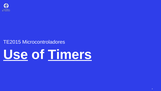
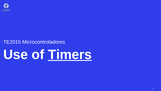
Use underline: present -> none
